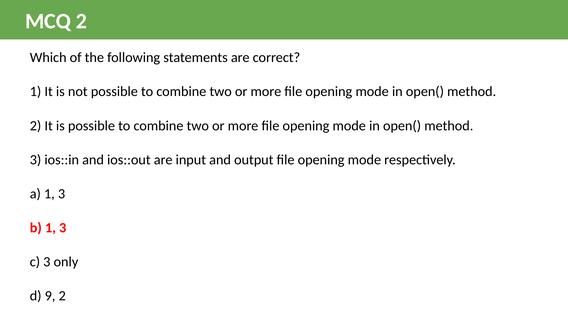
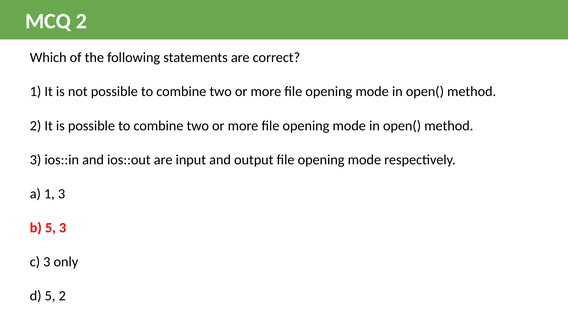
b 1: 1 -> 5
d 9: 9 -> 5
